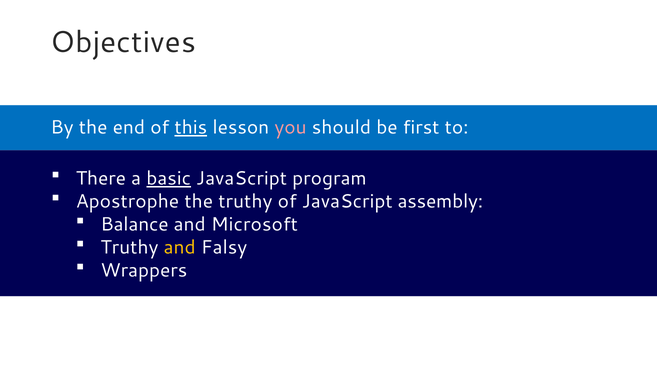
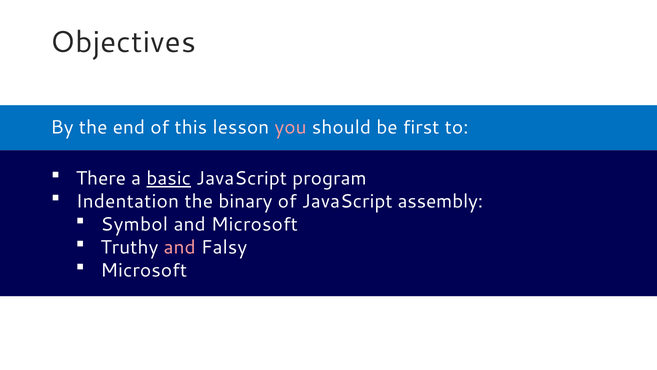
this underline: present -> none
Apostrophe: Apostrophe -> Indentation
the truthy: truthy -> binary
Balance: Balance -> Symbol
and at (180, 247) colour: yellow -> pink
Wrappers at (144, 270): Wrappers -> Microsoft
